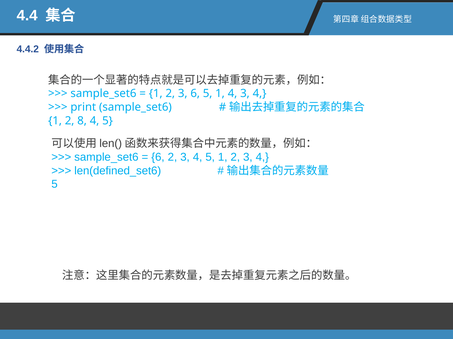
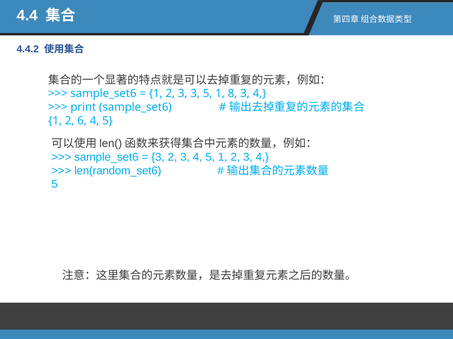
3 6: 6 -> 3
1 4: 4 -> 8
8: 8 -> 6
6 at (158, 157): 6 -> 3
len(defined_set6: len(defined_set6 -> len(random_set6
